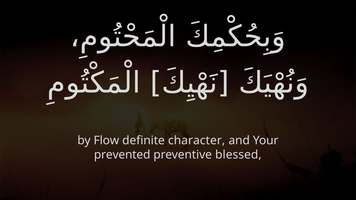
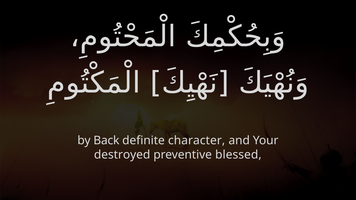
Flow: Flow -> Back
prevented: prevented -> destroyed
